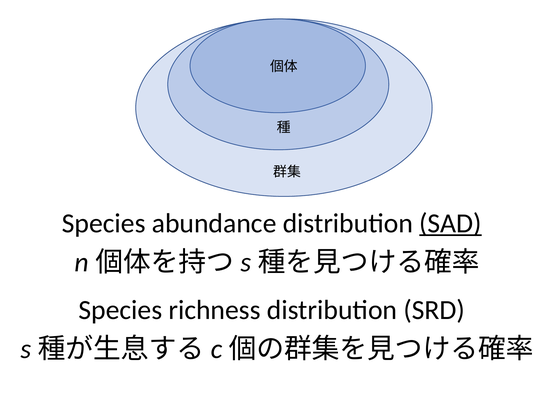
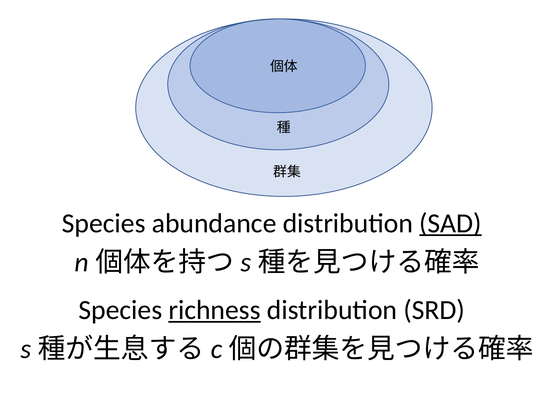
richness underline: none -> present
